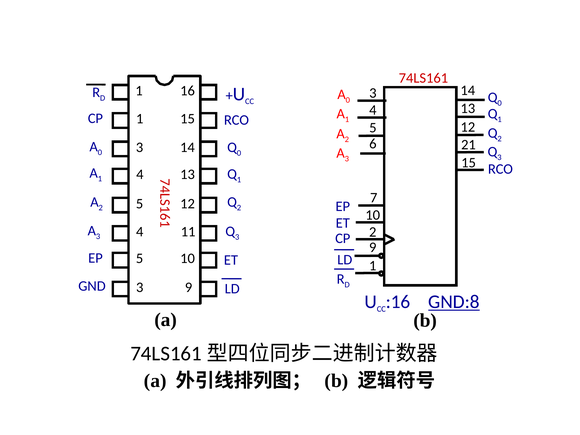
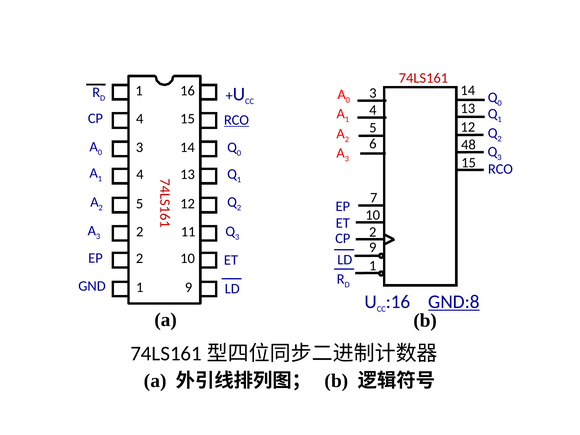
CP 1: 1 -> 4
RCO at (236, 120) underline: none -> present
21: 21 -> 48
A 3 4: 4 -> 2
EP 5: 5 -> 2
GND 3: 3 -> 1
